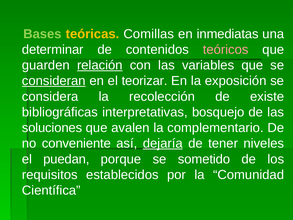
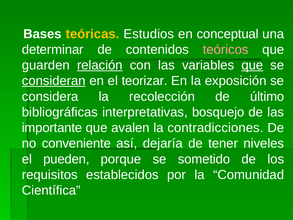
Bases colour: light green -> white
Comillas: Comillas -> Estudios
inmediatas: inmediatas -> conceptual
que at (252, 65) underline: none -> present
existe: existe -> último
soluciones: soluciones -> importante
complementario: complementario -> contradicciones
dejaría underline: present -> none
puedan: puedan -> pueden
